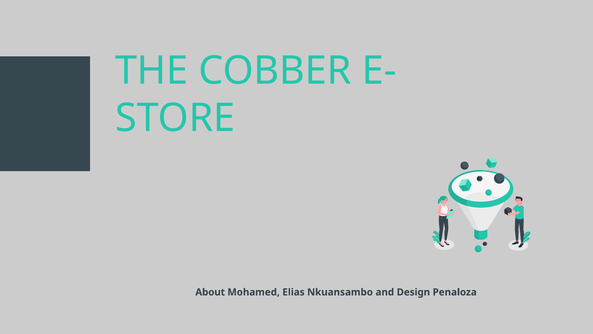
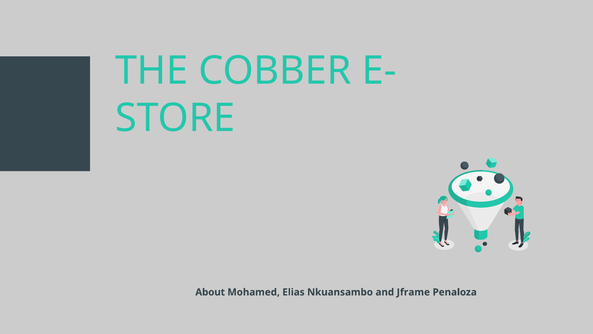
Design: Design -> Jframe
